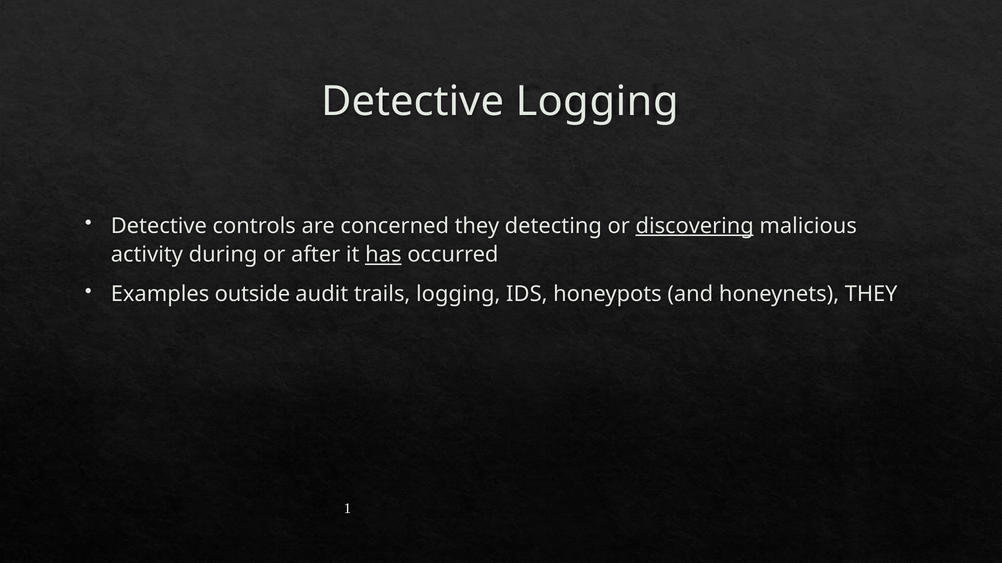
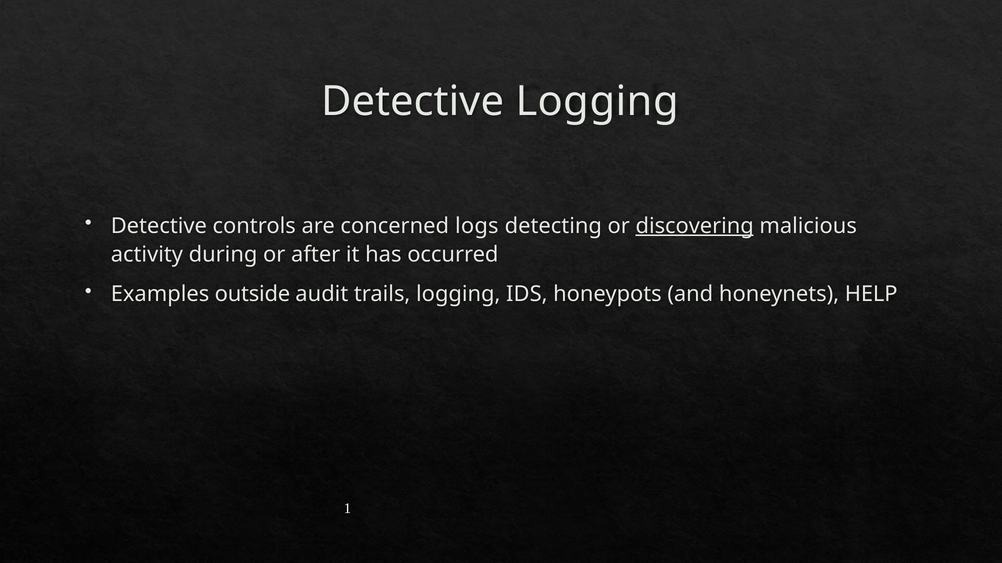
concerned they: they -> logs
has underline: present -> none
honeynets THEY: THEY -> HELP
